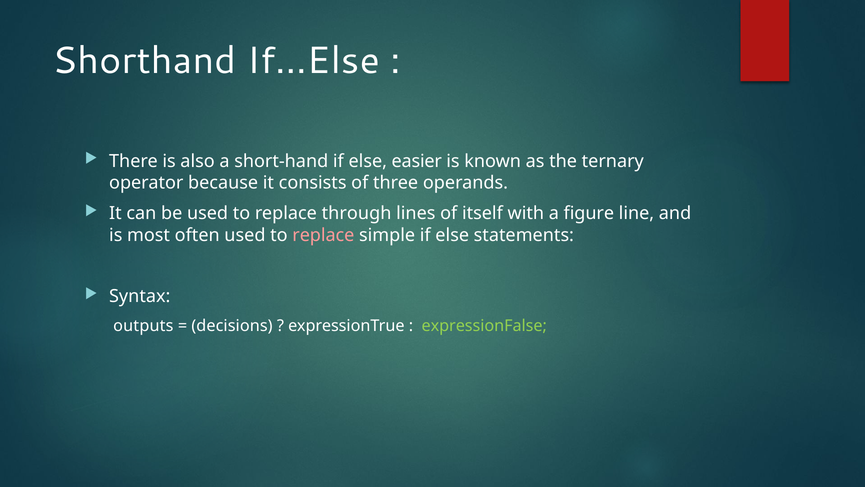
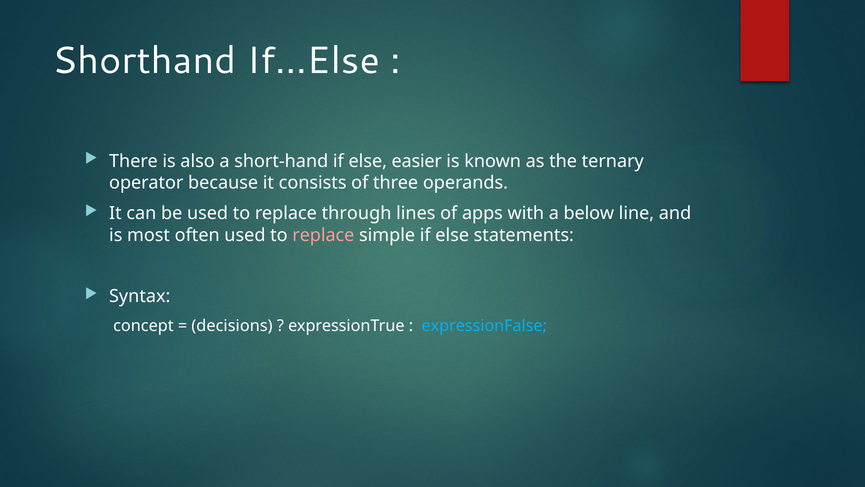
itself: itself -> apps
figure: figure -> below
outputs: outputs -> concept
expressionFalse colour: light green -> light blue
